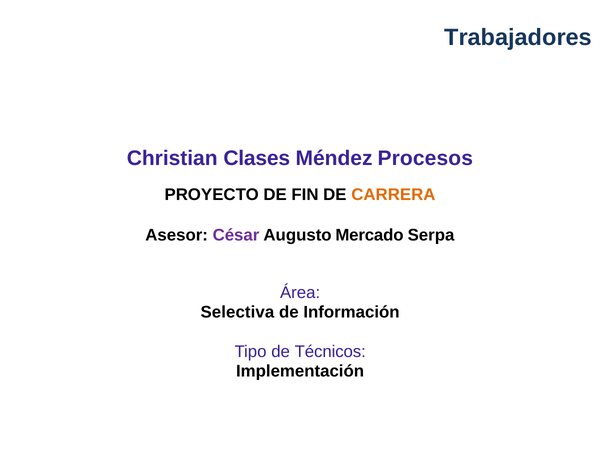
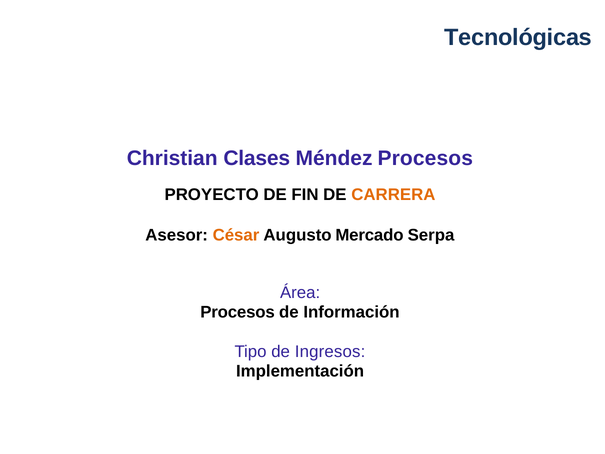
Trabajadores: Trabajadores -> Tecnológicas
César colour: purple -> orange
Selectiva at (237, 312): Selectiva -> Procesos
Técnicos: Técnicos -> Ingresos
